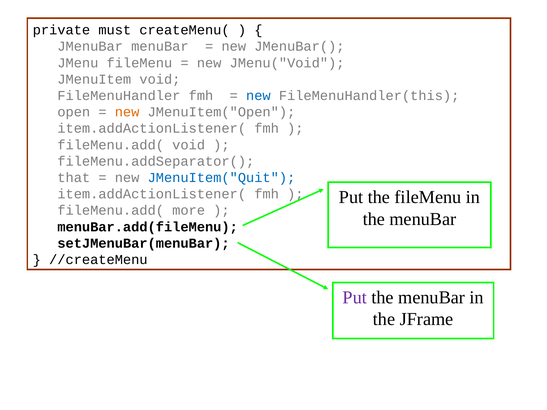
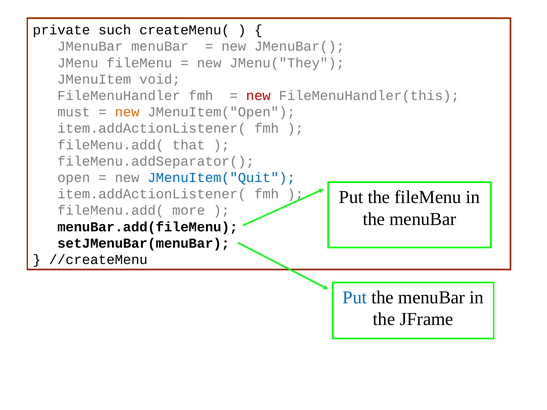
must: must -> such
JMenu("Void: JMenu("Void -> JMenu("They
new at (258, 96) colour: blue -> red
open: open -> must
fileMenu.add( void: void -> that
that: that -> open
Put at (355, 298) colour: purple -> blue
